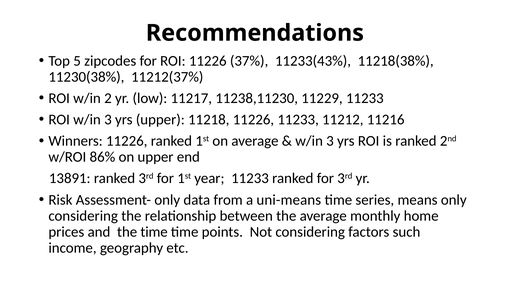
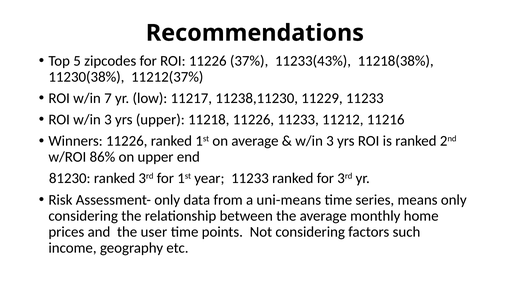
2: 2 -> 7
13891: 13891 -> 81230
the time: time -> user
